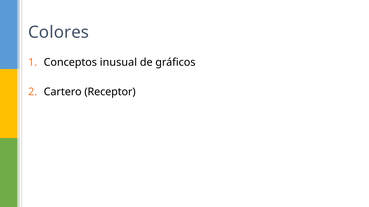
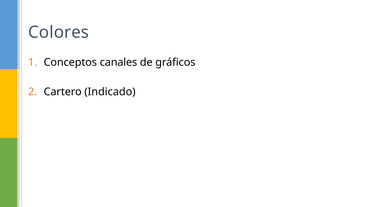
inusual: inusual -> canales
Receptor: Receptor -> Indicado
